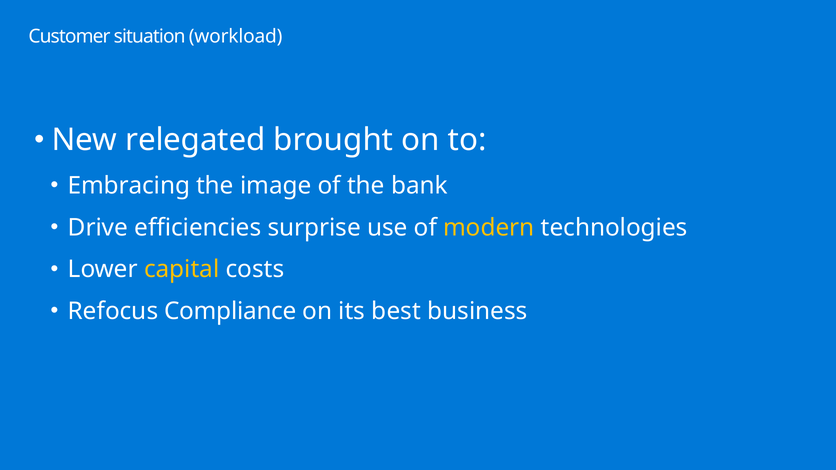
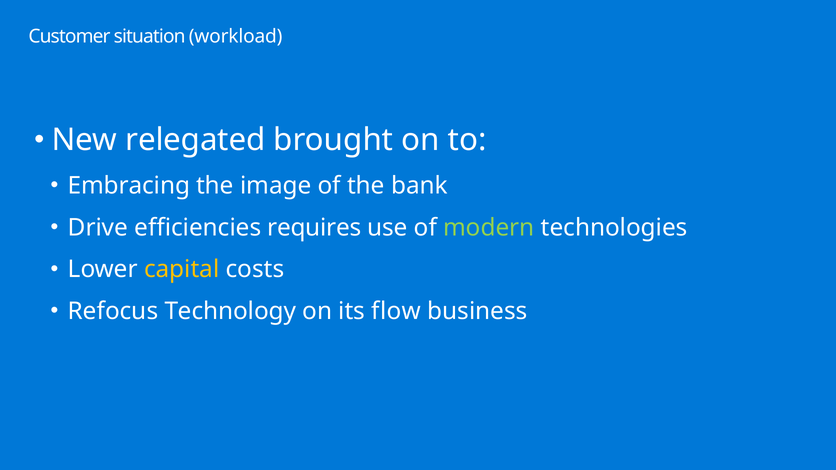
surprise: surprise -> requires
modern colour: yellow -> light green
Compliance: Compliance -> Technology
best: best -> flow
